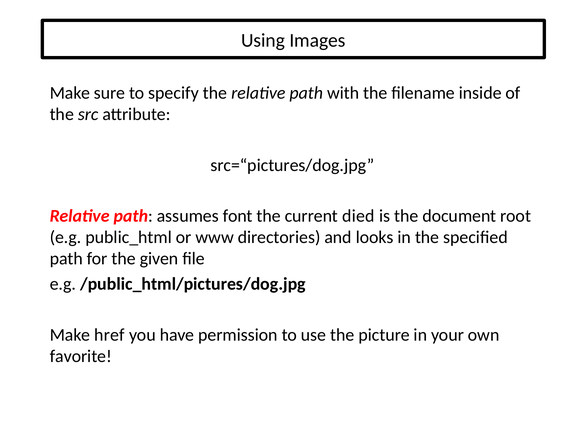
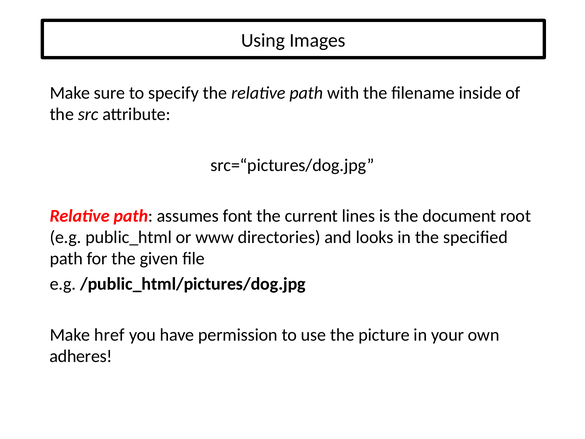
died: died -> lines
favorite: favorite -> adheres
